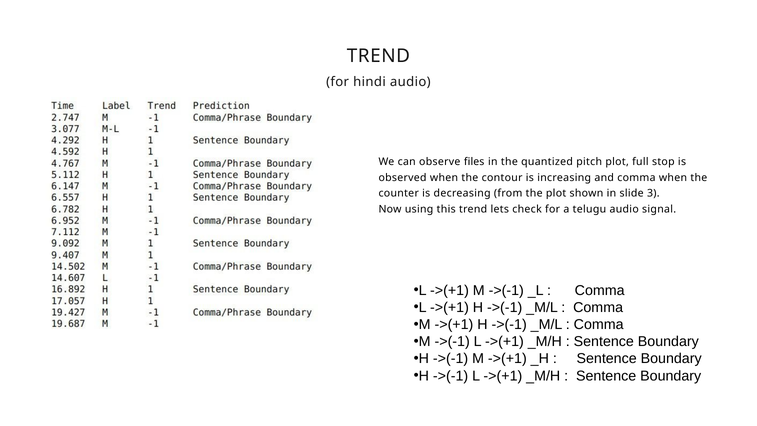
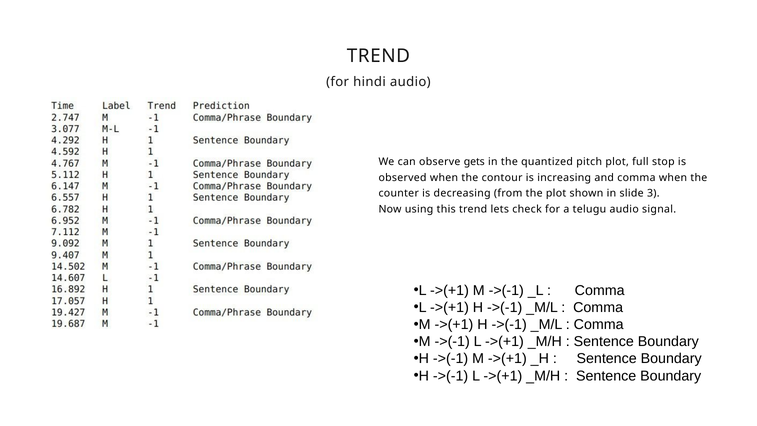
files: files -> gets
